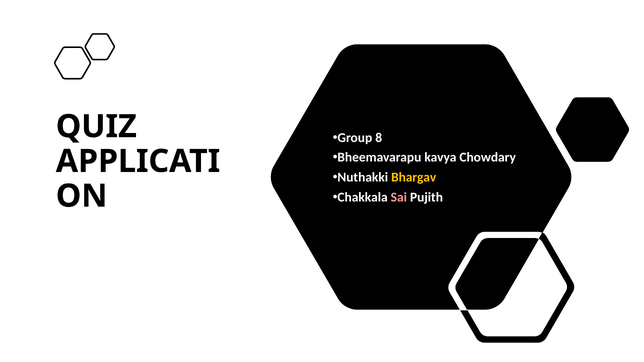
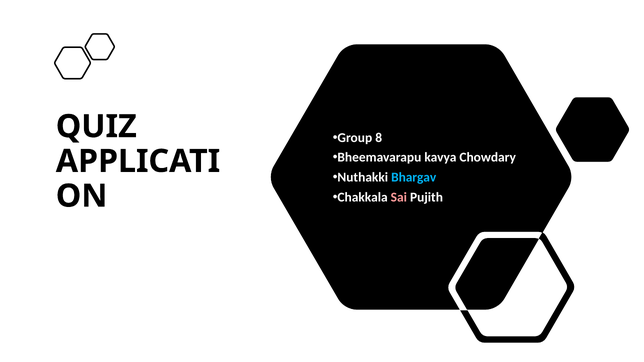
Bhargav colour: yellow -> light blue
